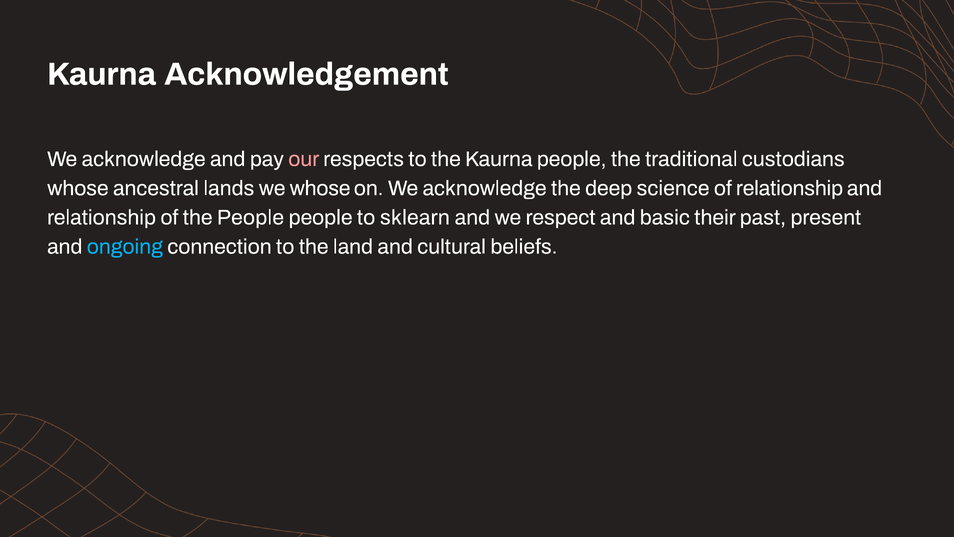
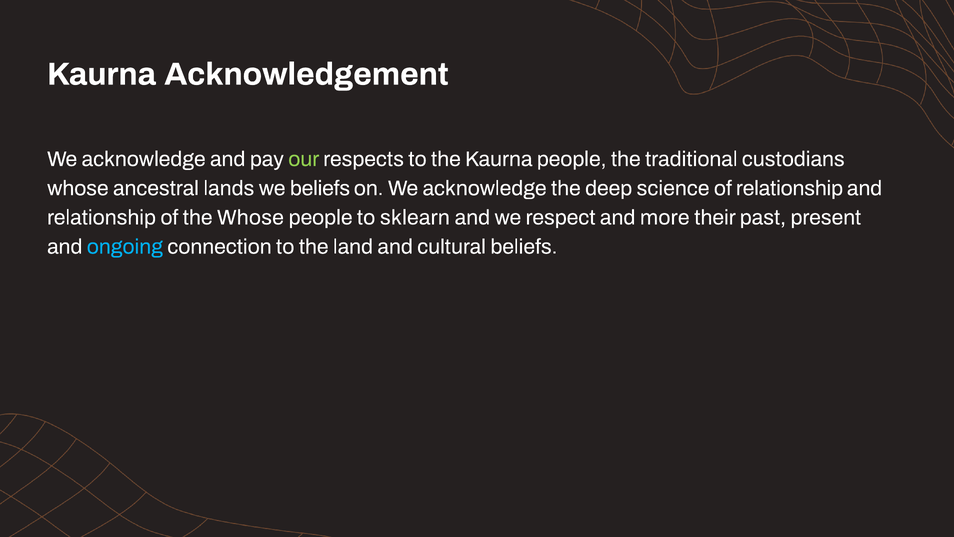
our colour: pink -> light green
we whose: whose -> beliefs
the People: People -> Whose
basic: basic -> more
